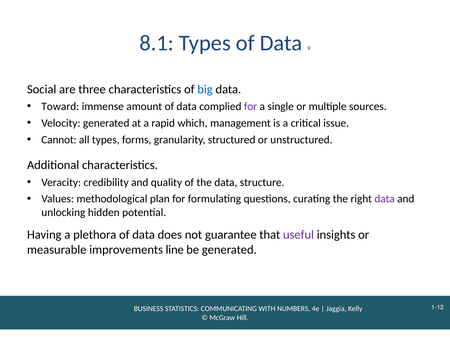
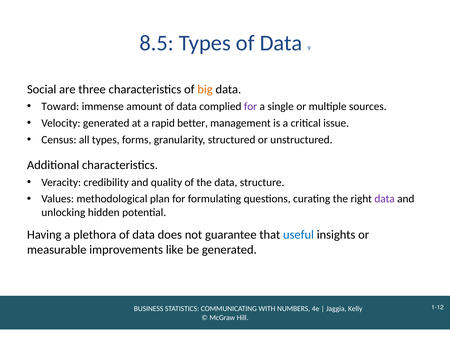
8.1: 8.1 -> 8.5
big colour: blue -> orange
which: which -> better
Cannot: Cannot -> Census
useful colour: purple -> blue
line: line -> like
